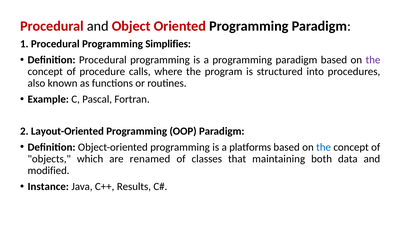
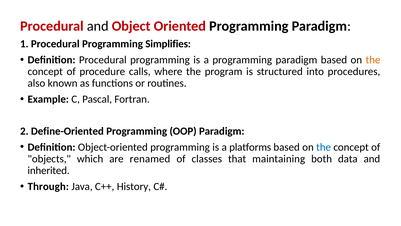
the at (373, 60) colour: purple -> orange
Layout-Oriented: Layout-Oriented -> Define-Oriented
modified: modified -> inherited
Instance: Instance -> Through
Results: Results -> History
